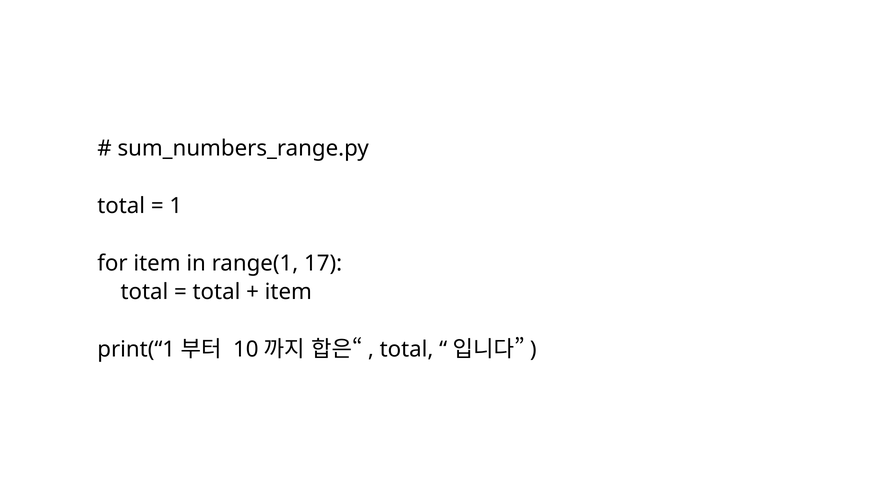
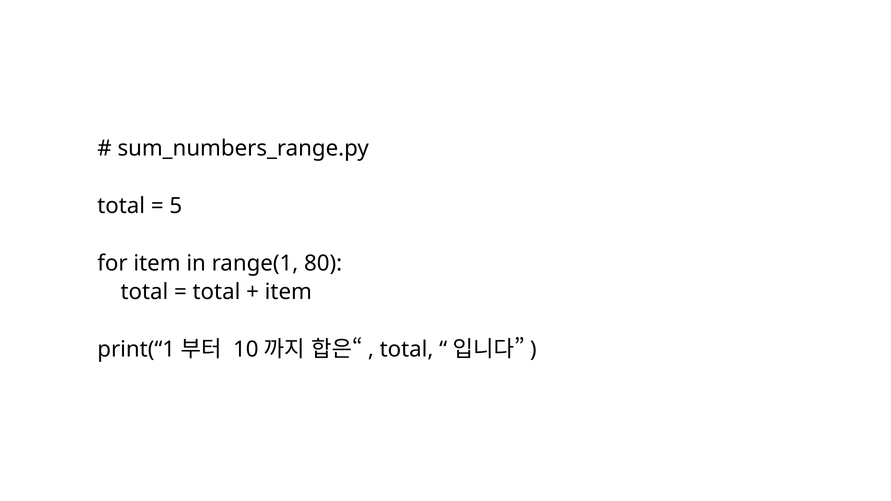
1: 1 -> 5
17: 17 -> 80
